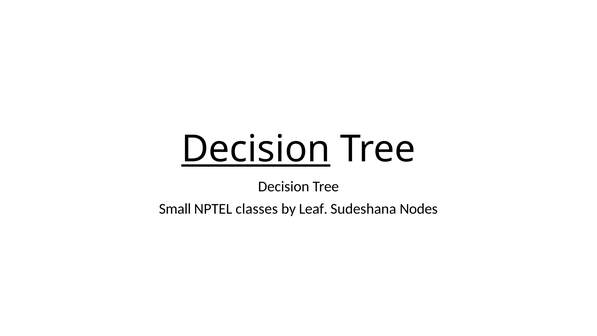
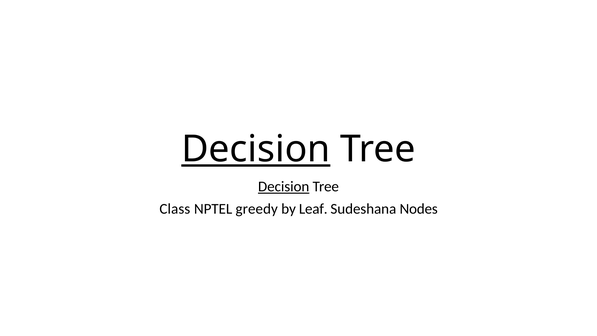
Decision at (284, 187) underline: none -> present
Small: Small -> Class
classes: classes -> greedy
